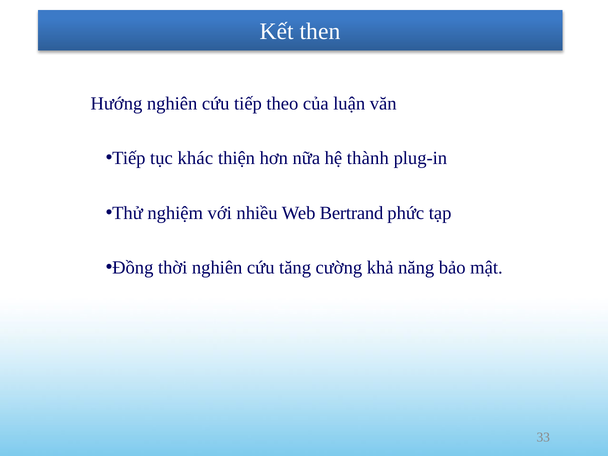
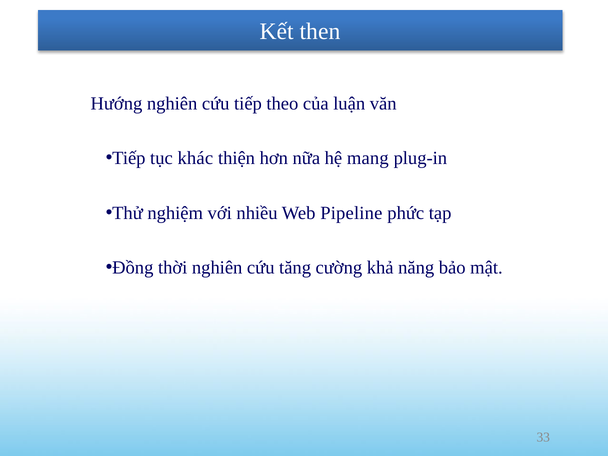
thành: thành -> mang
Bertrand: Bertrand -> Pipeline
